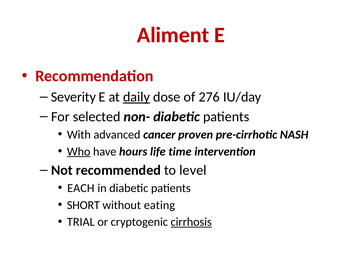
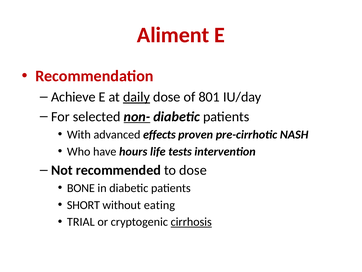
Severity: Severity -> Achieve
276: 276 -> 801
non- underline: none -> present
cancer: cancer -> effects
Who underline: present -> none
time: time -> tests
to level: level -> dose
EACH: EACH -> BONE
